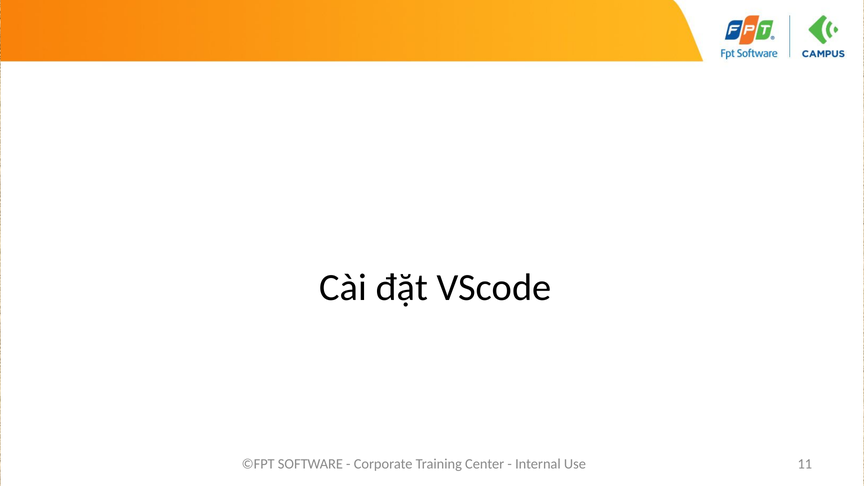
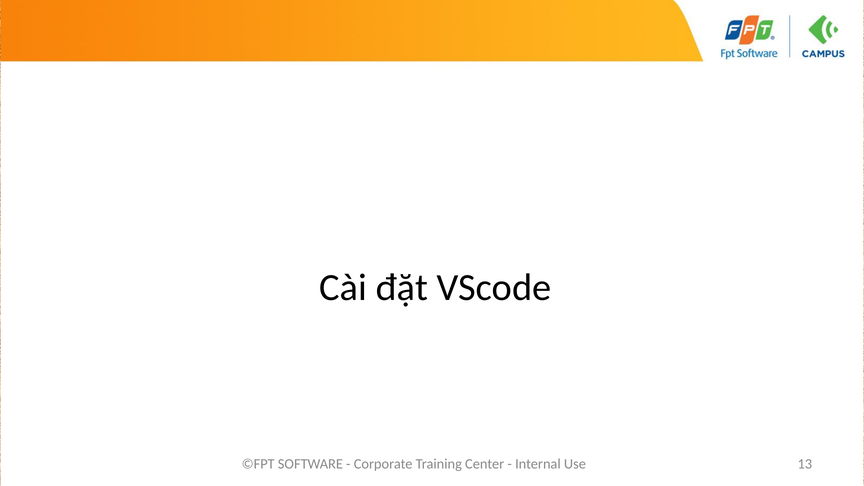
11: 11 -> 13
